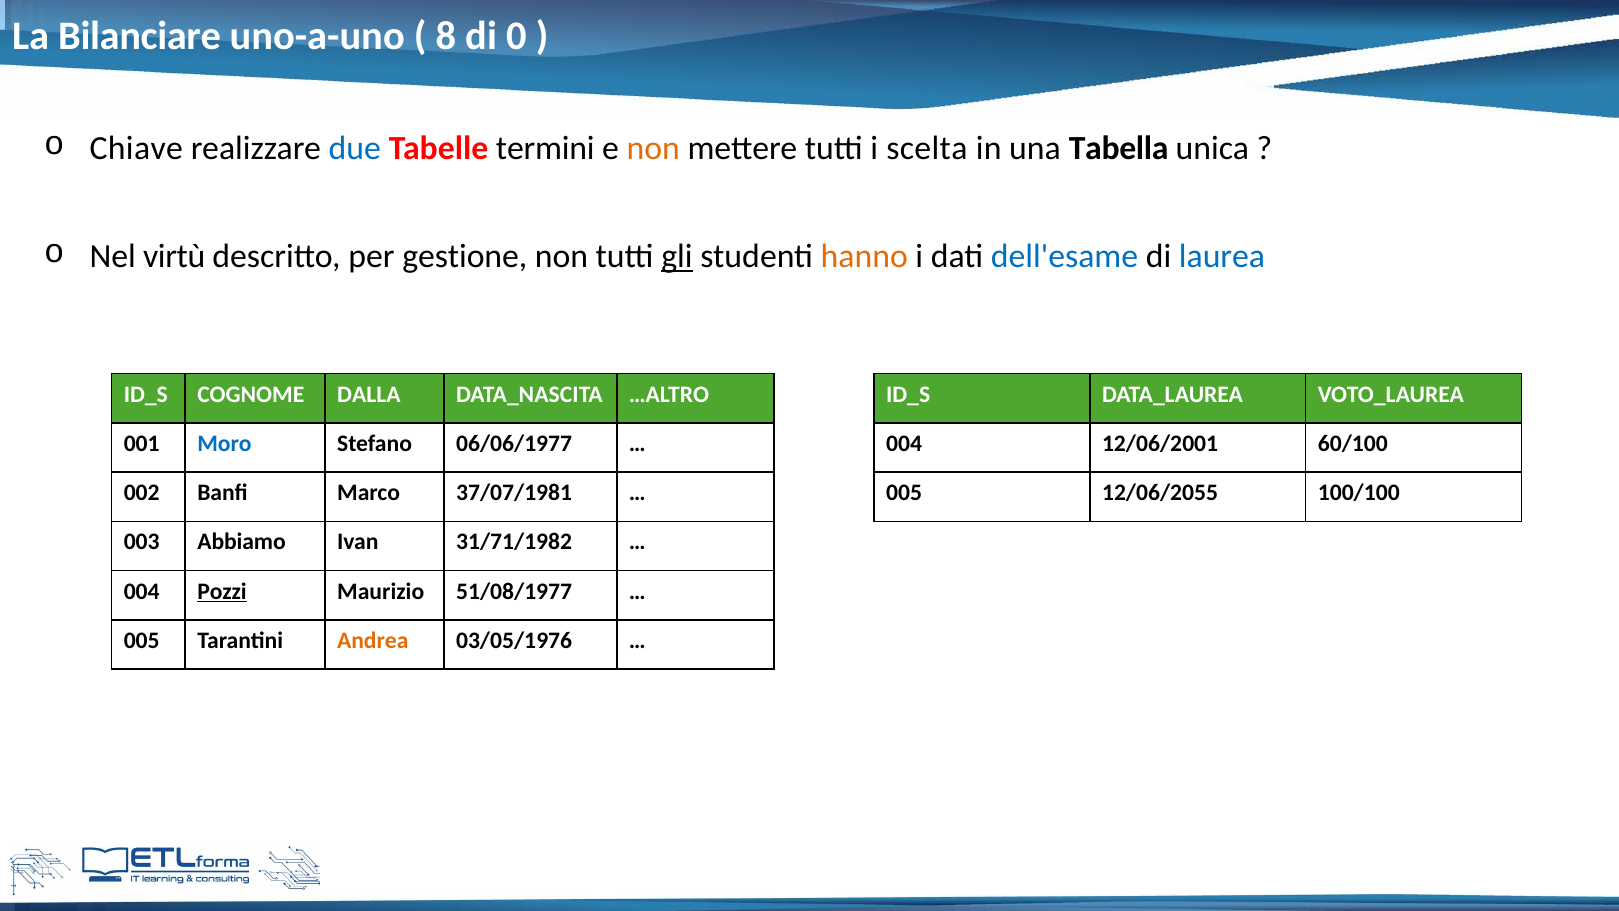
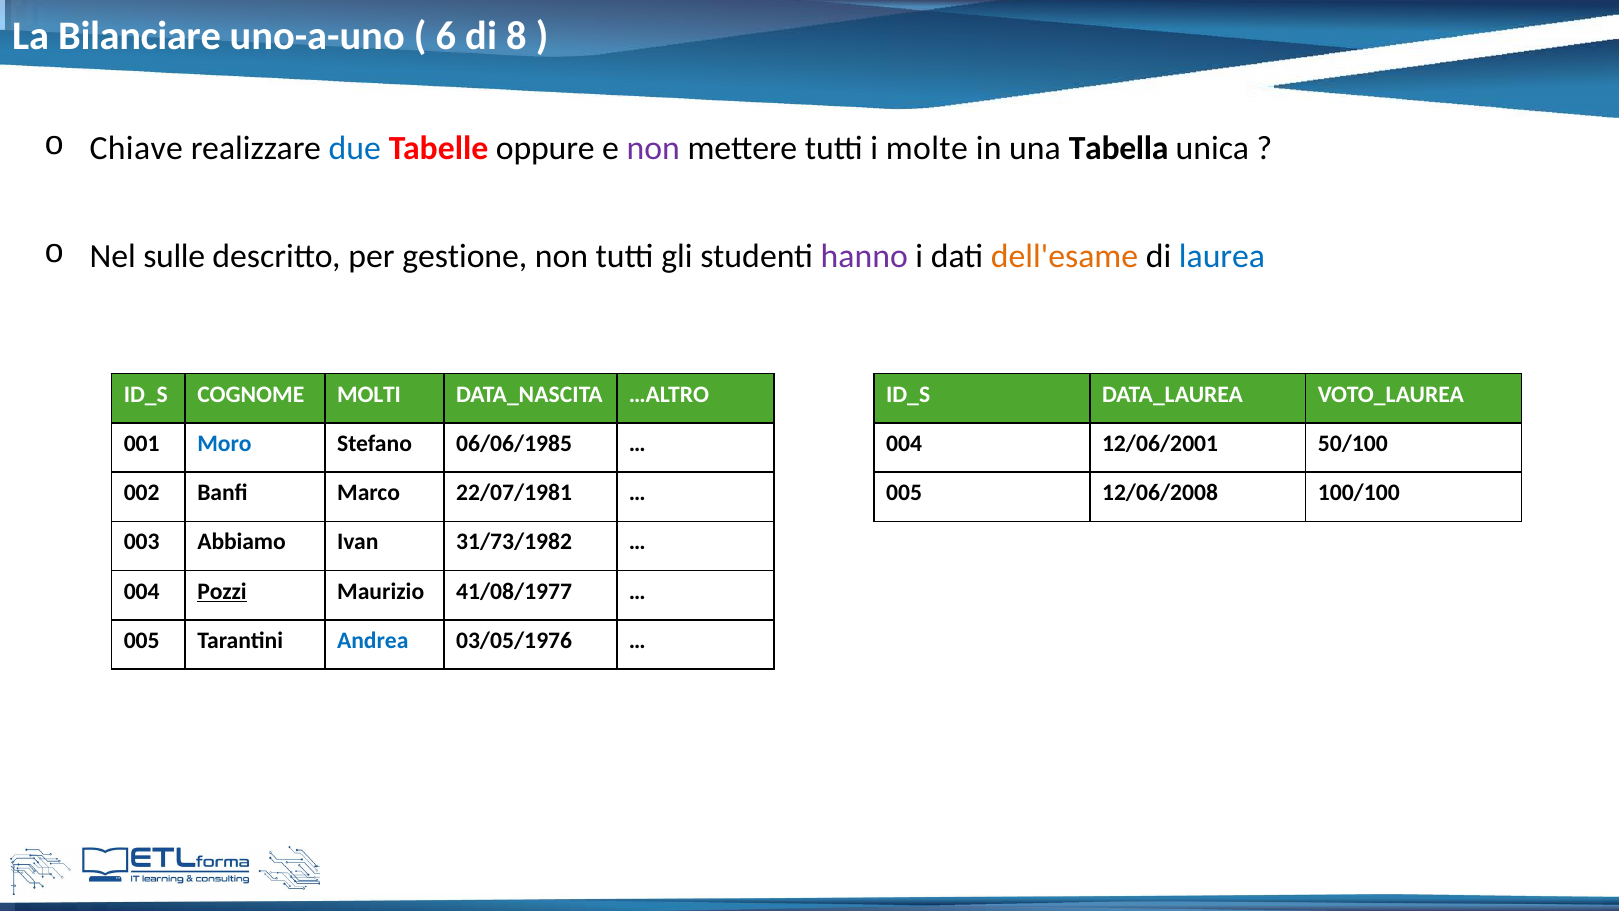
8: 8 -> 6
0: 0 -> 8
termini: termini -> oppure
non at (653, 148) colour: orange -> purple
scelta: scelta -> molte
virtù: virtù -> sulle
gli underline: present -> none
hanno colour: orange -> purple
dell'esame colour: blue -> orange
DALLA: DALLA -> MOLTI
06/06/1977: 06/06/1977 -> 06/06/1985
60/100: 60/100 -> 50/100
37/07/1981: 37/07/1981 -> 22/07/1981
12/06/2055: 12/06/2055 -> 12/06/2008
31/71/1982: 31/71/1982 -> 31/73/1982
51/08/1977: 51/08/1977 -> 41/08/1977
Andrea colour: orange -> blue
